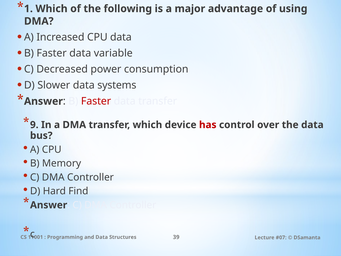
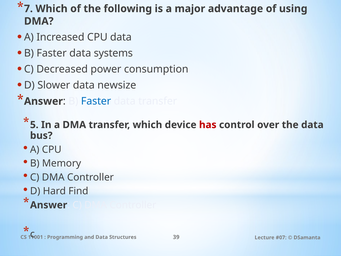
1: 1 -> 7
variable: variable -> systems
systems: systems -> newsize
Faster at (96, 101) colour: red -> blue
9: 9 -> 5
